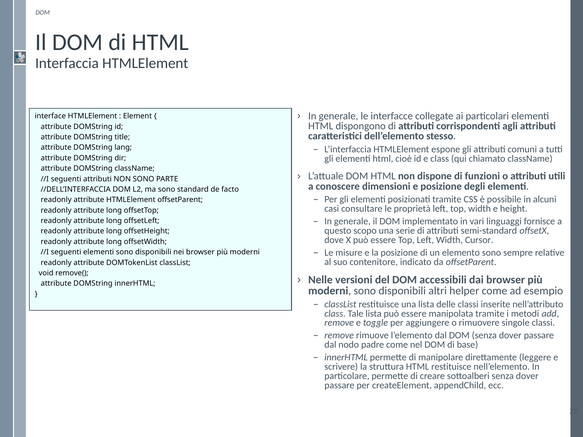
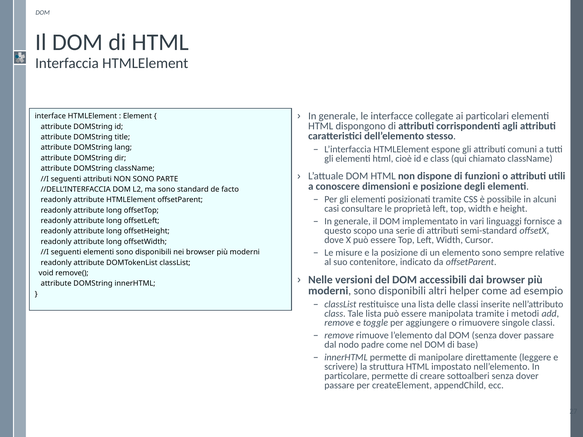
HTML restituisce: restituisce -> impostato
